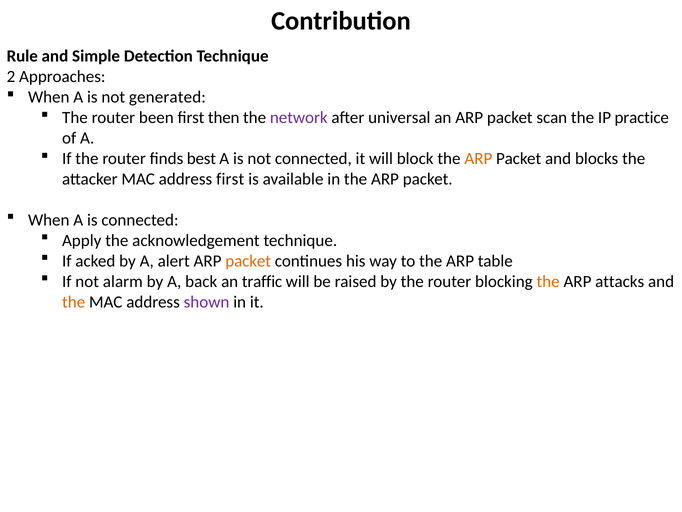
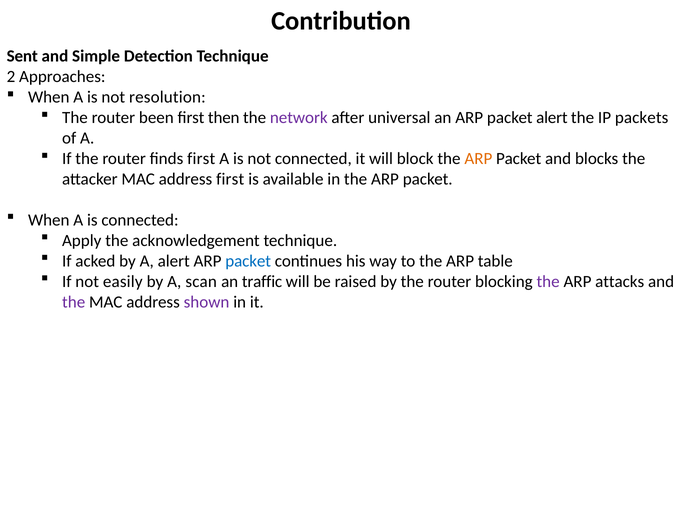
Rule: Rule -> Sent
generated: generated -> resolution
packet scan: scan -> alert
practice: practice -> packets
finds best: best -> first
packet at (248, 261) colour: orange -> blue
alarm: alarm -> easily
back: back -> scan
the at (548, 281) colour: orange -> purple
the at (74, 302) colour: orange -> purple
